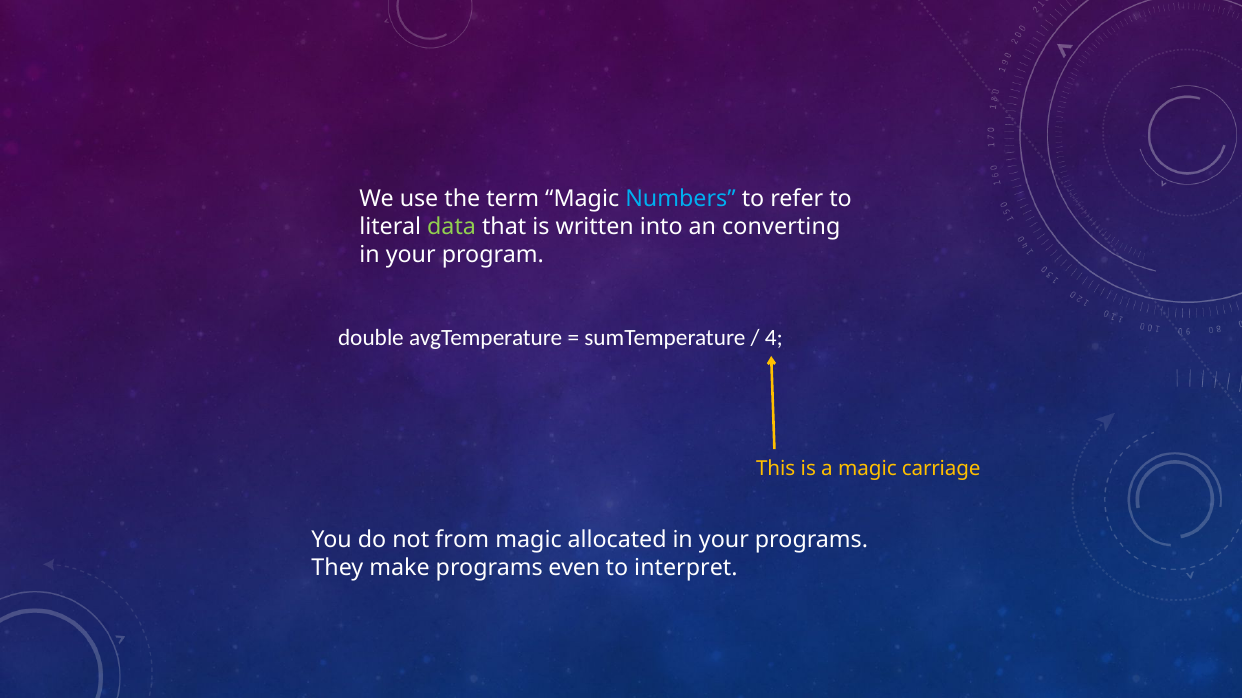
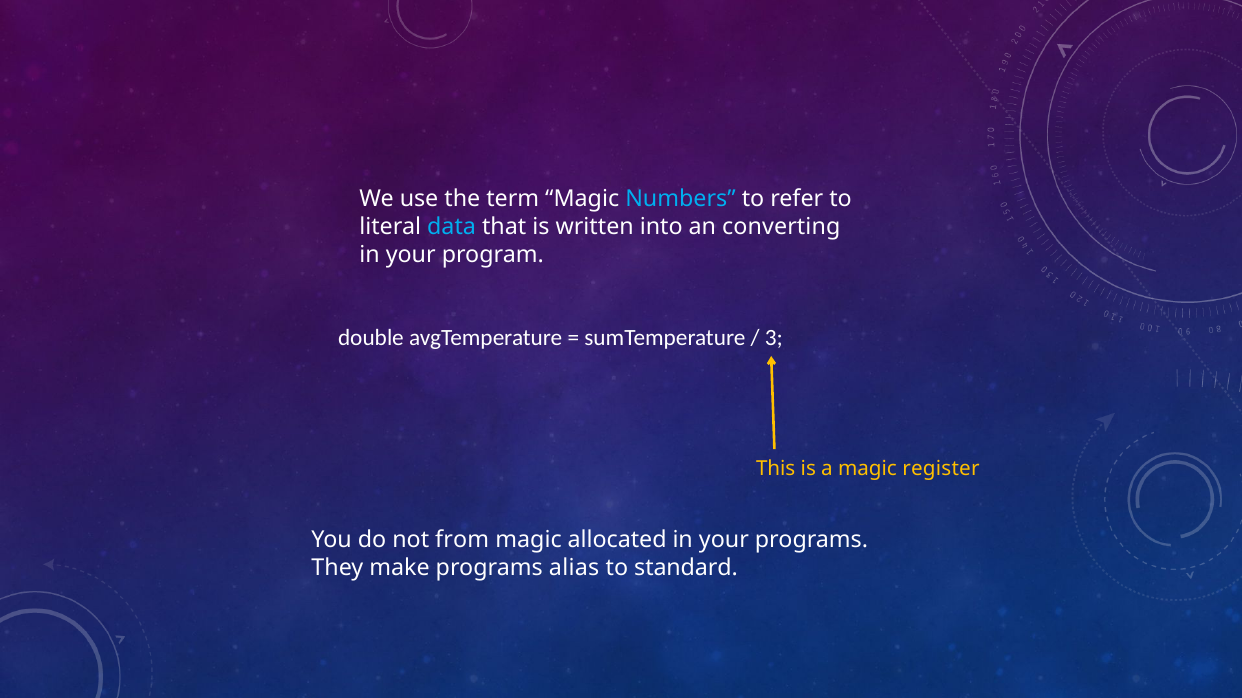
data colour: light green -> light blue
4: 4 -> 3
carriage: carriage -> register
even: even -> alias
interpret: interpret -> standard
